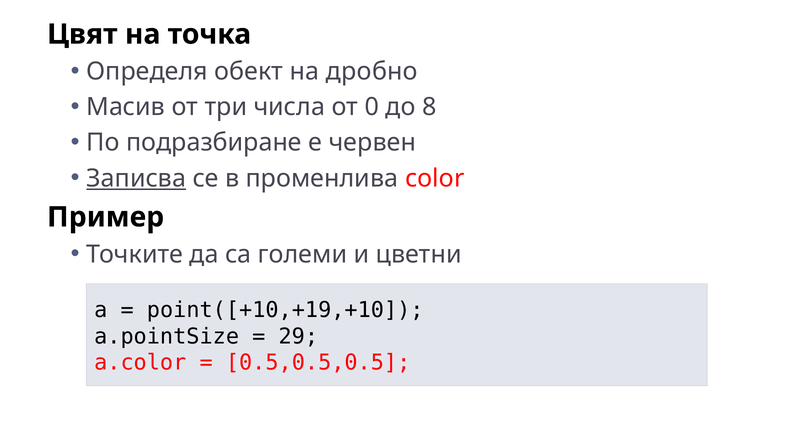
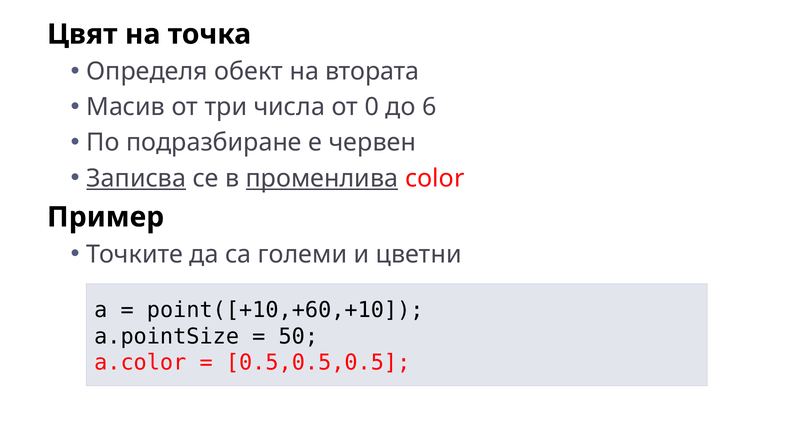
дробно: дробно -> втората
8: 8 -> 6
променлива underline: none -> present
point([+10,+19,+10: point([+10,+19,+10 -> point([+10,+60,+10
29: 29 -> 50
